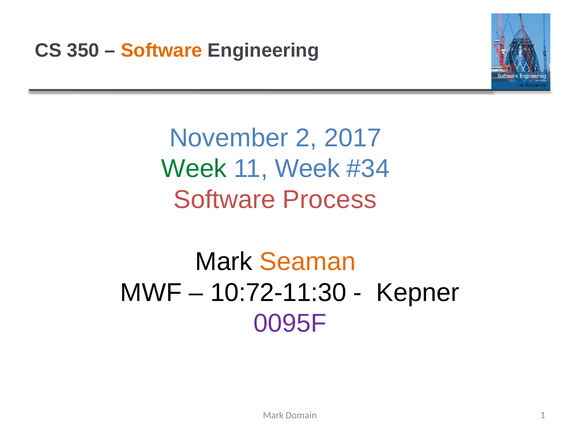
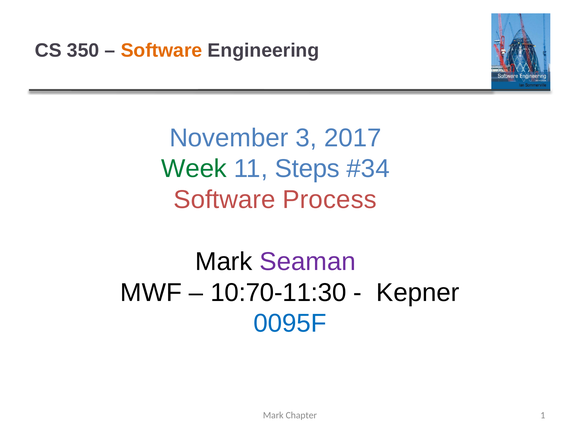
2: 2 -> 3
11 Week: Week -> Steps
Seaman colour: orange -> purple
10:72-11:30: 10:72-11:30 -> 10:70-11:30
0095F colour: purple -> blue
Domain: Domain -> Chapter
